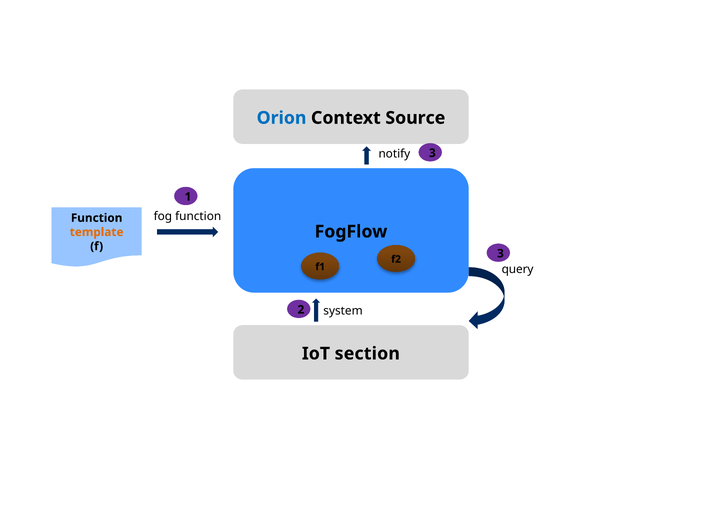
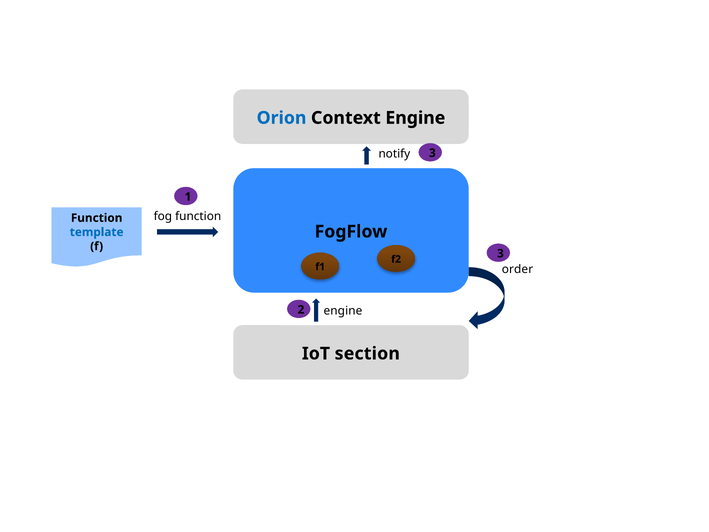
Context Source: Source -> Engine
template colour: orange -> blue
query: query -> order
system at (343, 311): system -> engine
